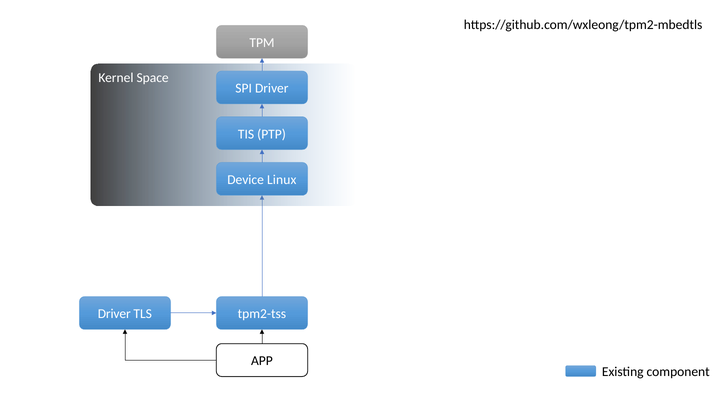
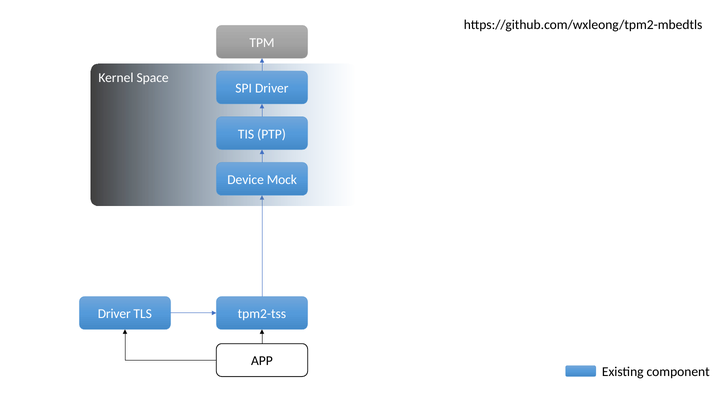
Linux: Linux -> Mock
